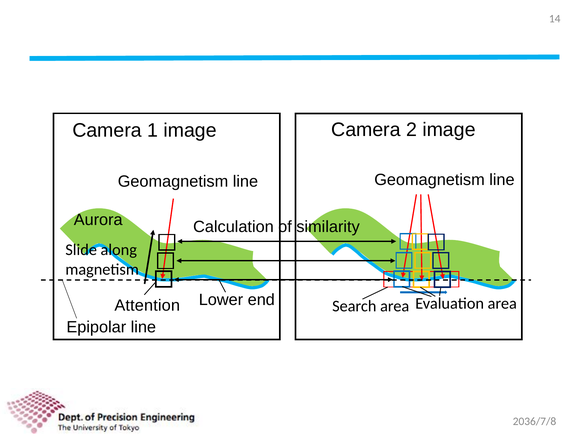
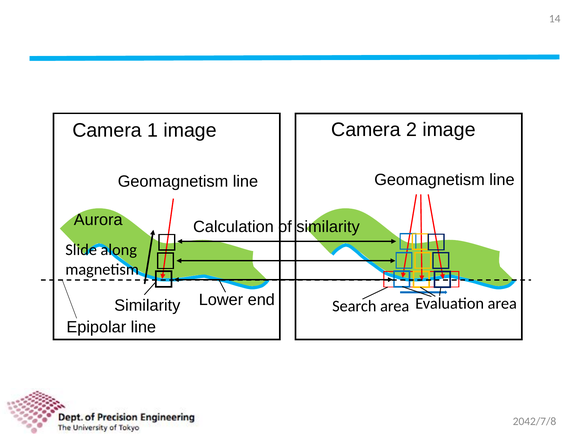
Attention at (147, 306): Attention -> Similarity
2036/7/8: 2036/7/8 -> 2042/7/8
